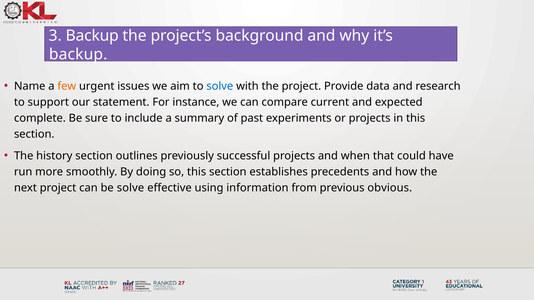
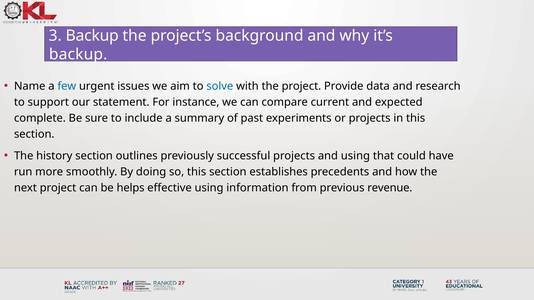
few colour: orange -> blue
and when: when -> using
be solve: solve -> helps
obvious: obvious -> revenue
